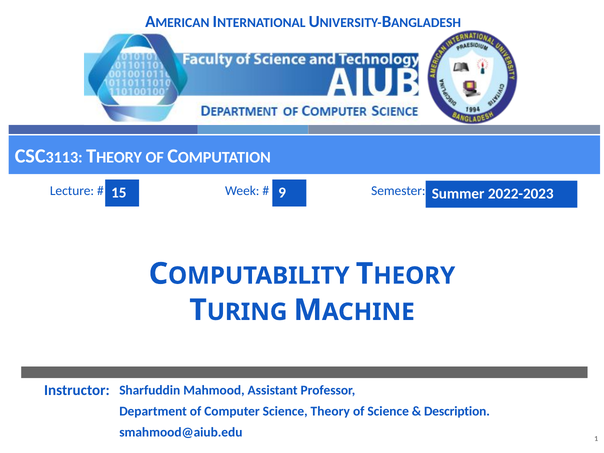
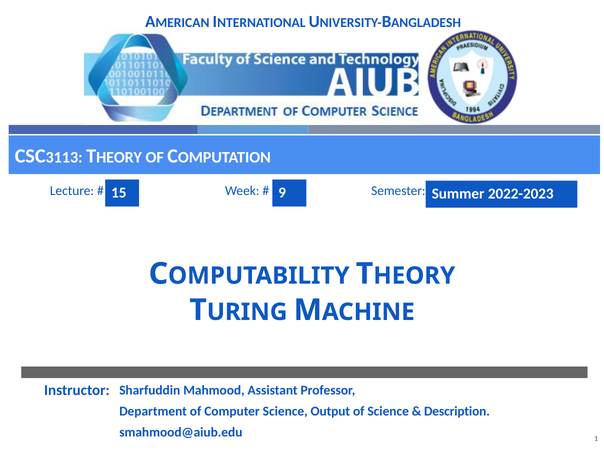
Theory: Theory -> Output
